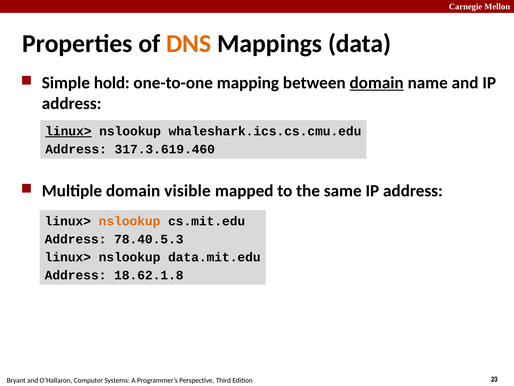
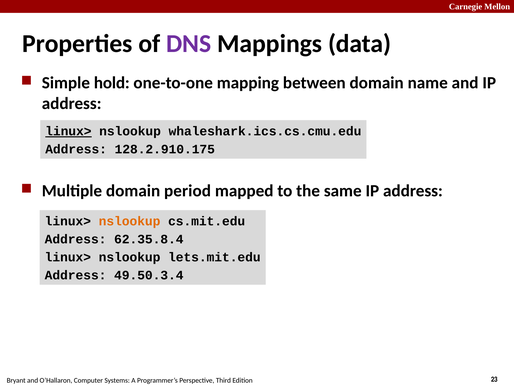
DNS colour: orange -> purple
domain at (377, 83) underline: present -> none
317.3.619.460: 317.3.619.460 -> 128.2.910.175
visible: visible -> period
78.40.5.3: 78.40.5.3 -> 62.35.8.4
data.mit.edu: data.mit.edu -> lets.mit.edu
18.62.1.8: 18.62.1.8 -> 49.50.3.4
